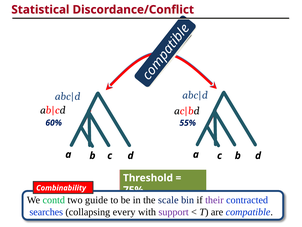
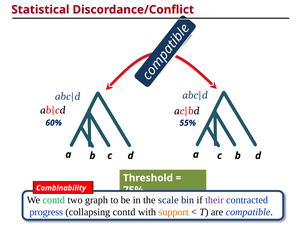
guide: guide -> graph
searches: searches -> progress
collapsing every: every -> contd
support colour: purple -> orange
